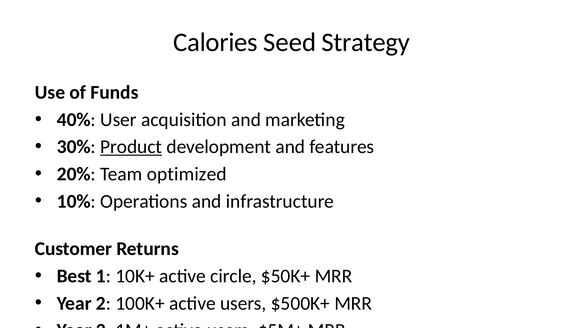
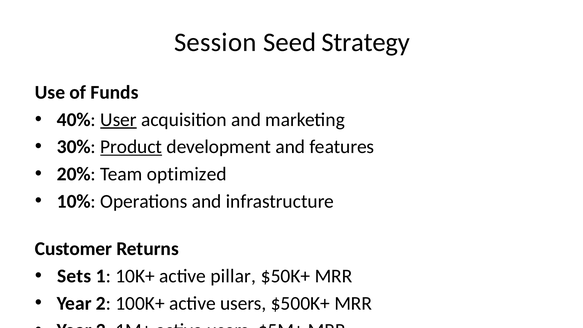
Calories: Calories -> Session
User underline: none -> present
Best: Best -> Sets
circle: circle -> pillar
